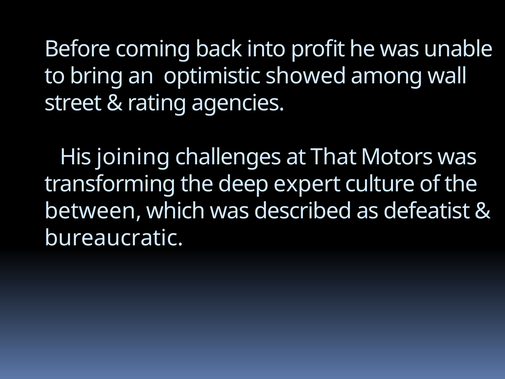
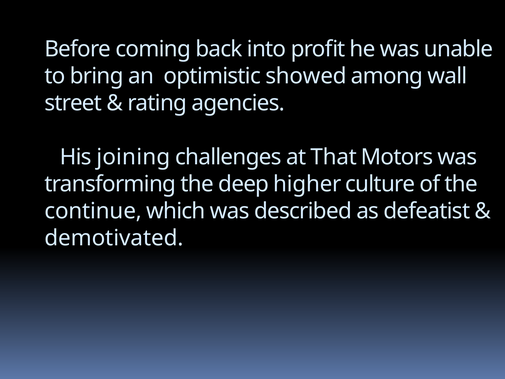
expert: expert -> higher
between: between -> continue
bureaucratic: bureaucratic -> demotivated
